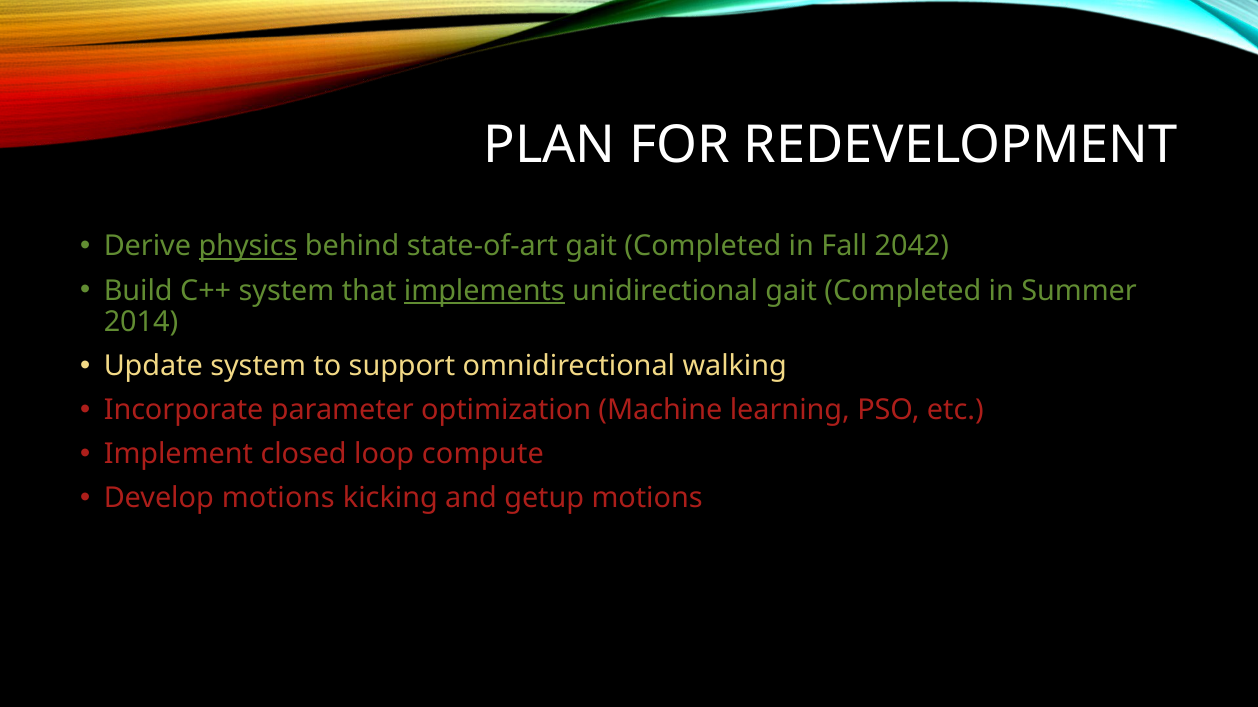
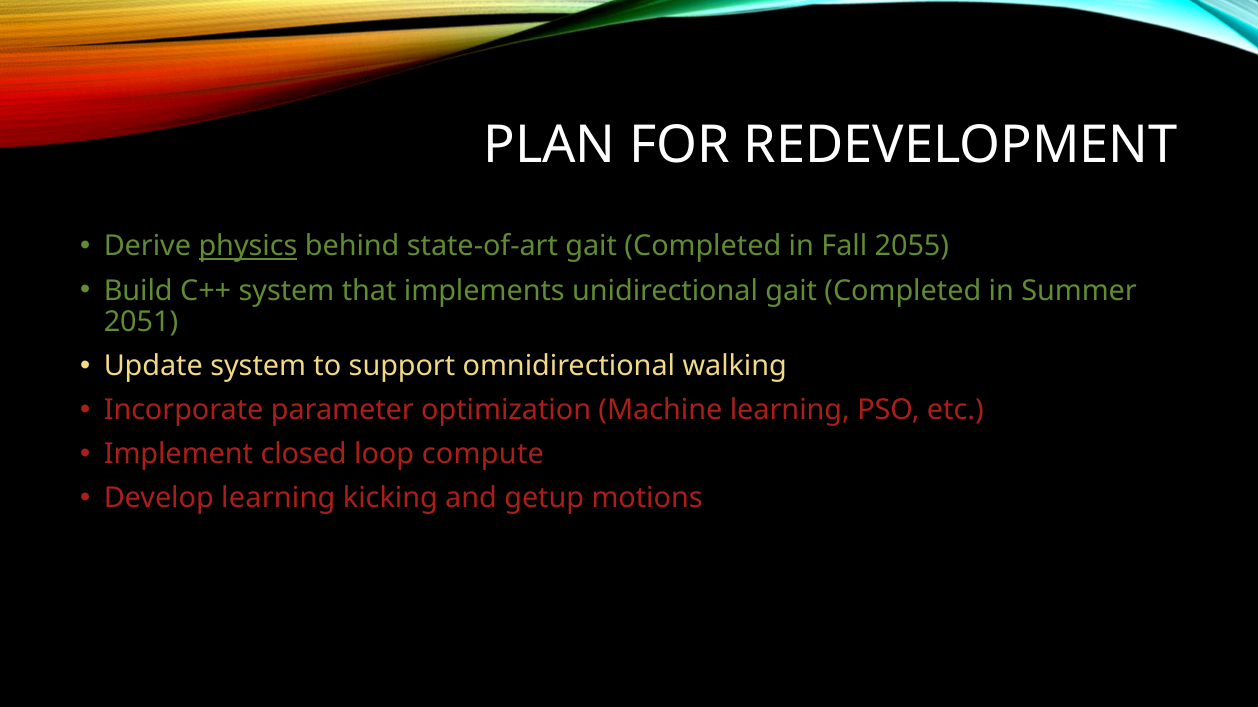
2042: 2042 -> 2055
implements underline: present -> none
2014: 2014 -> 2051
Develop motions: motions -> learning
